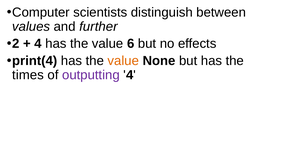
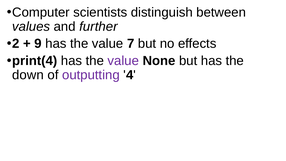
4 at (38, 44): 4 -> 9
6: 6 -> 7
value at (123, 61) colour: orange -> purple
times: times -> down
